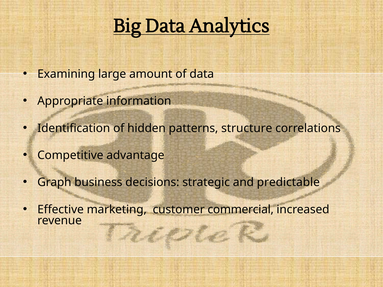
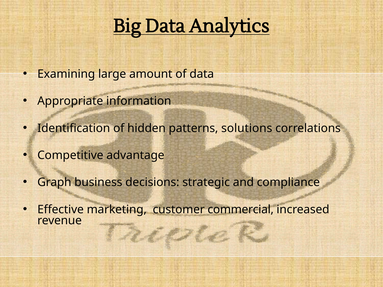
structure: structure -> solutions
predictable: predictable -> compliance
